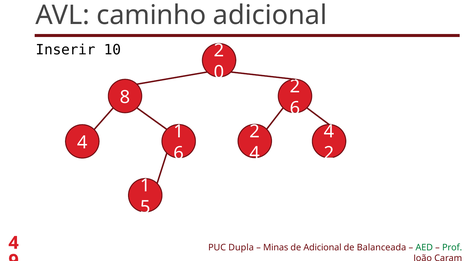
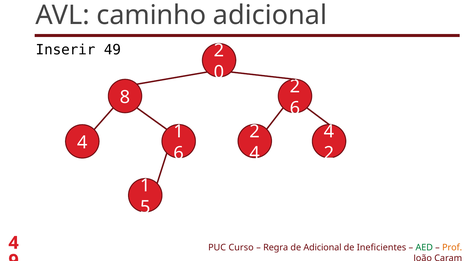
10: 10 -> 49
Dupla: Dupla -> Curso
Minas: Minas -> Regra
Balanceada: Balanceada -> Ineficientes
Prof colour: green -> orange
